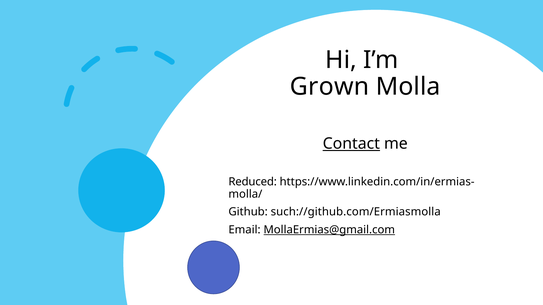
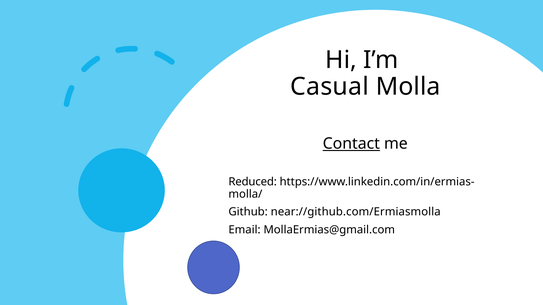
Grown: Grown -> Casual
such://github.com/Ermiasmolla: such://github.com/Ermiasmolla -> near://github.com/Ermiasmolla
MollaErmias@gmail.com underline: present -> none
